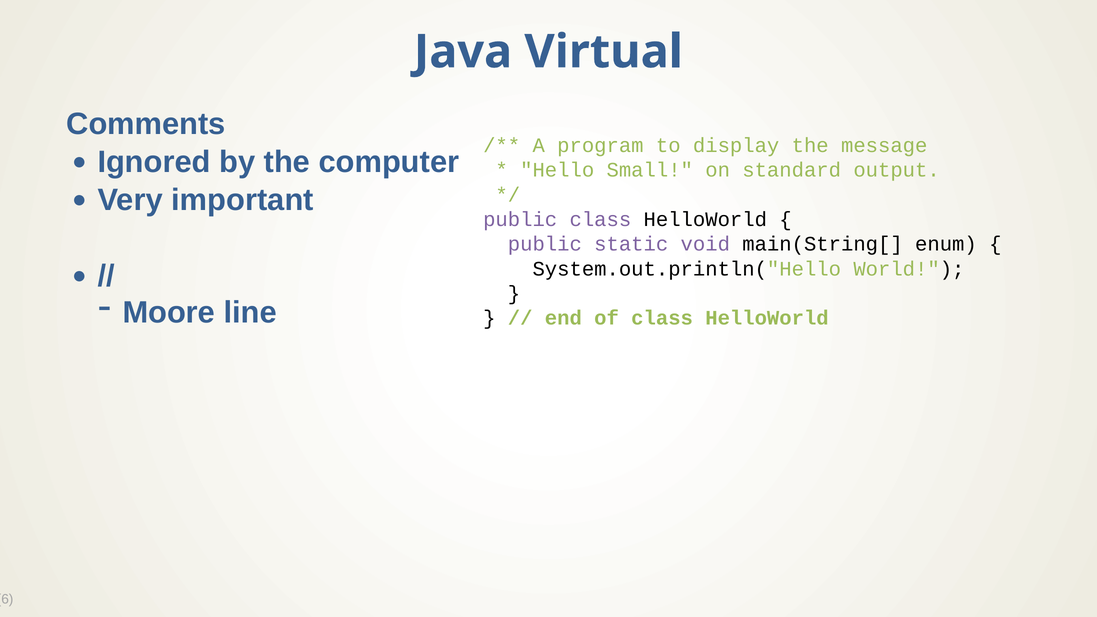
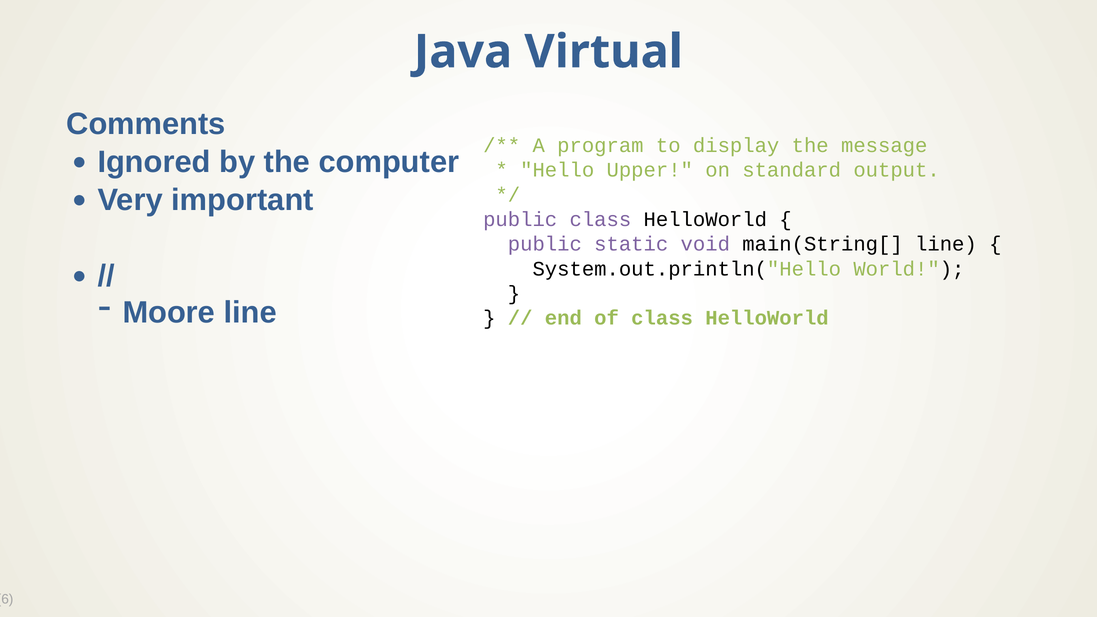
Small: Small -> Upper
main(String[ enum: enum -> line
